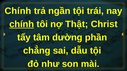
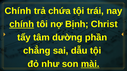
ngần: ngần -> chứa
Thật: Thật -> Bịnh
mài underline: none -> present
